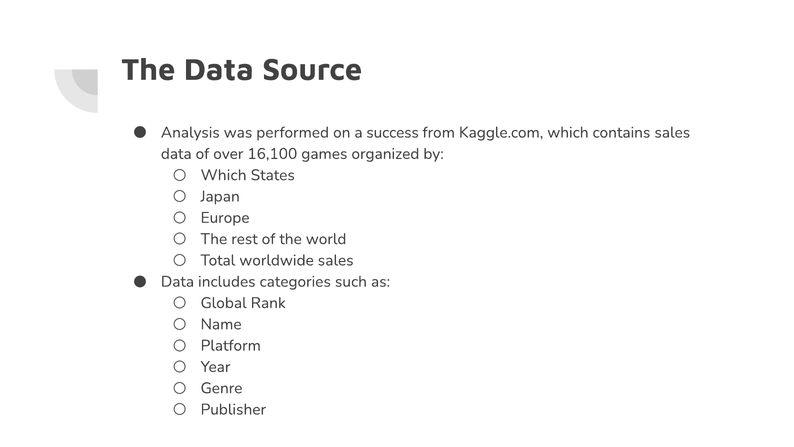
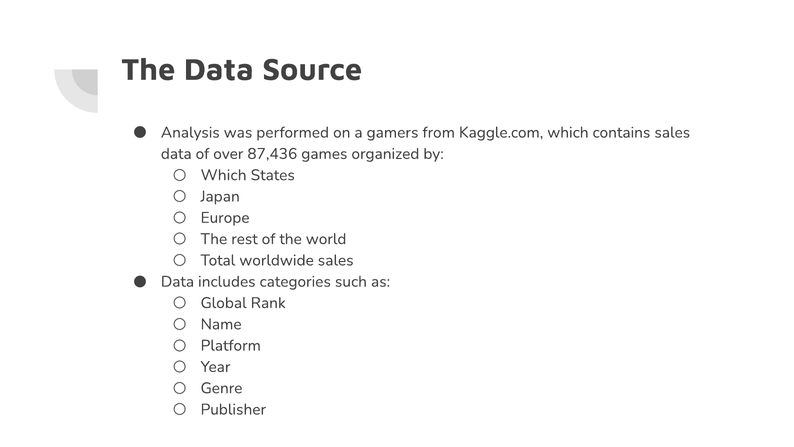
success: success -> gamers
16,100: 16,100 -> 87,436
